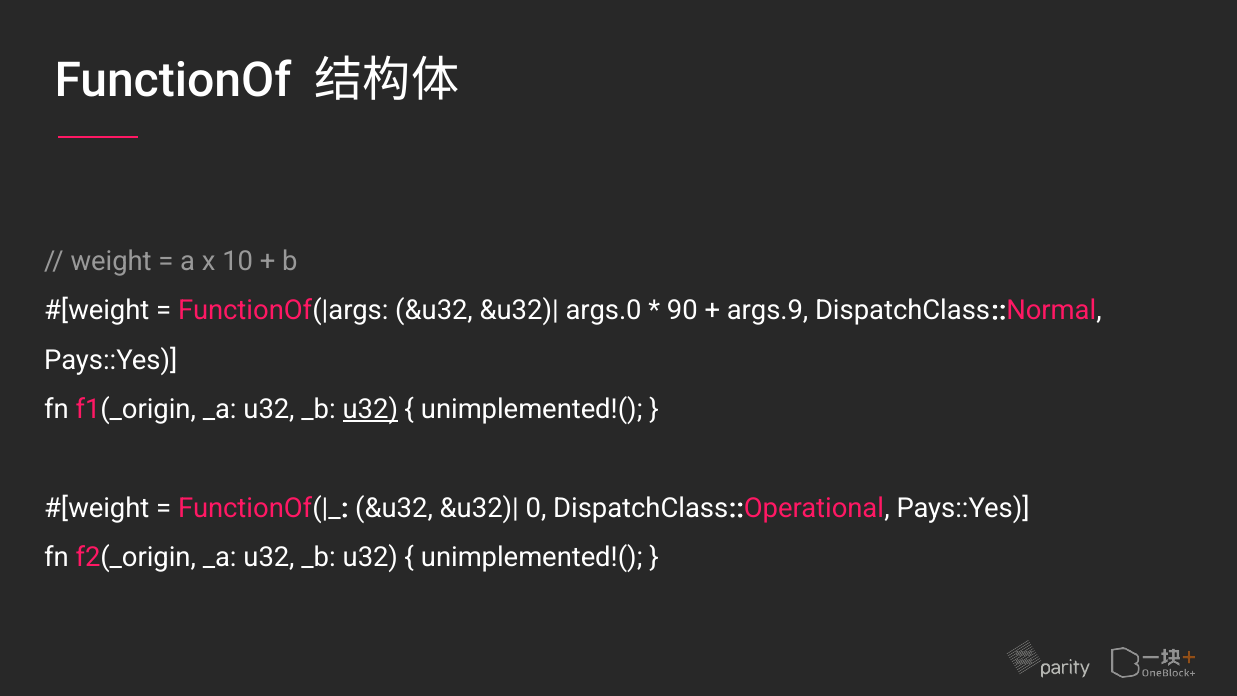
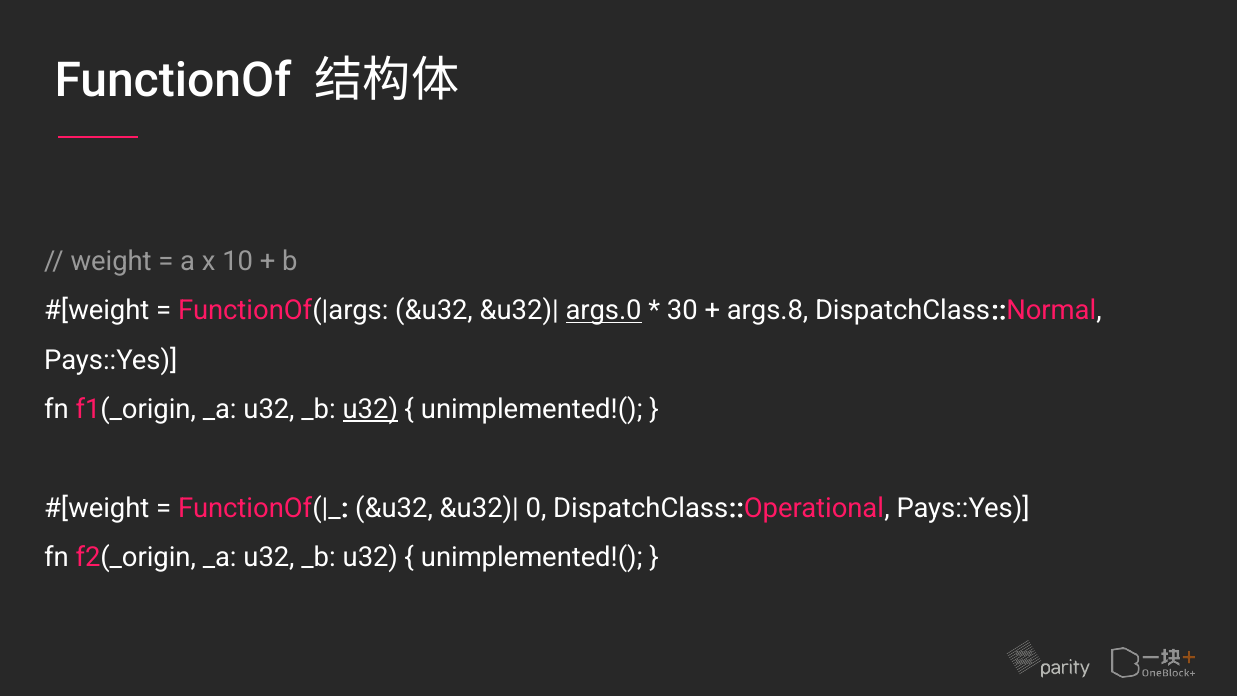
args.0 underline: none -> present
90: 90 -> 30
args.9: args.9 -> args.8
